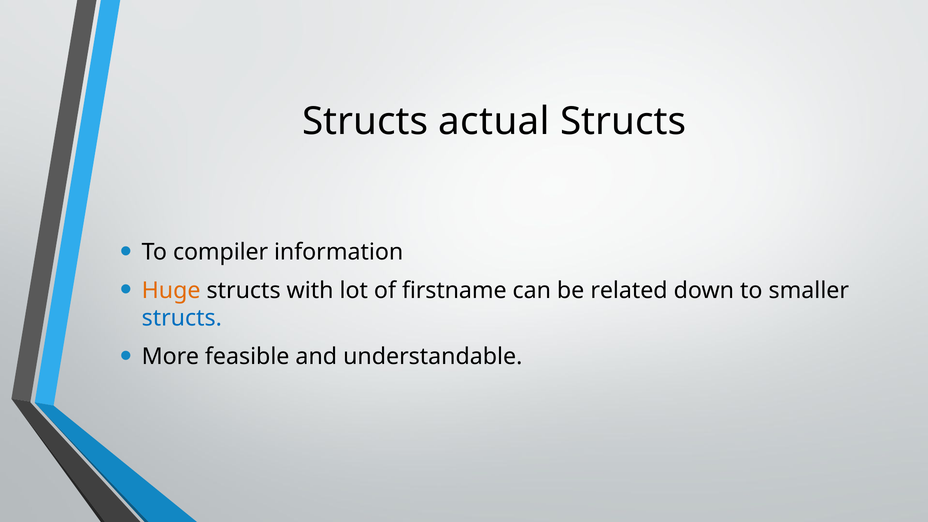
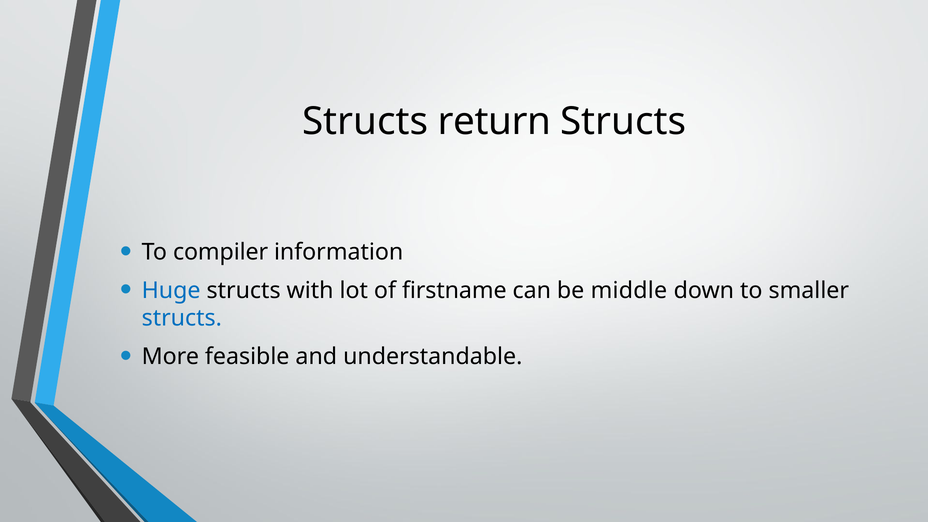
actual: actual -> return
Huge colour: orange -> blue
related: related -> middle
